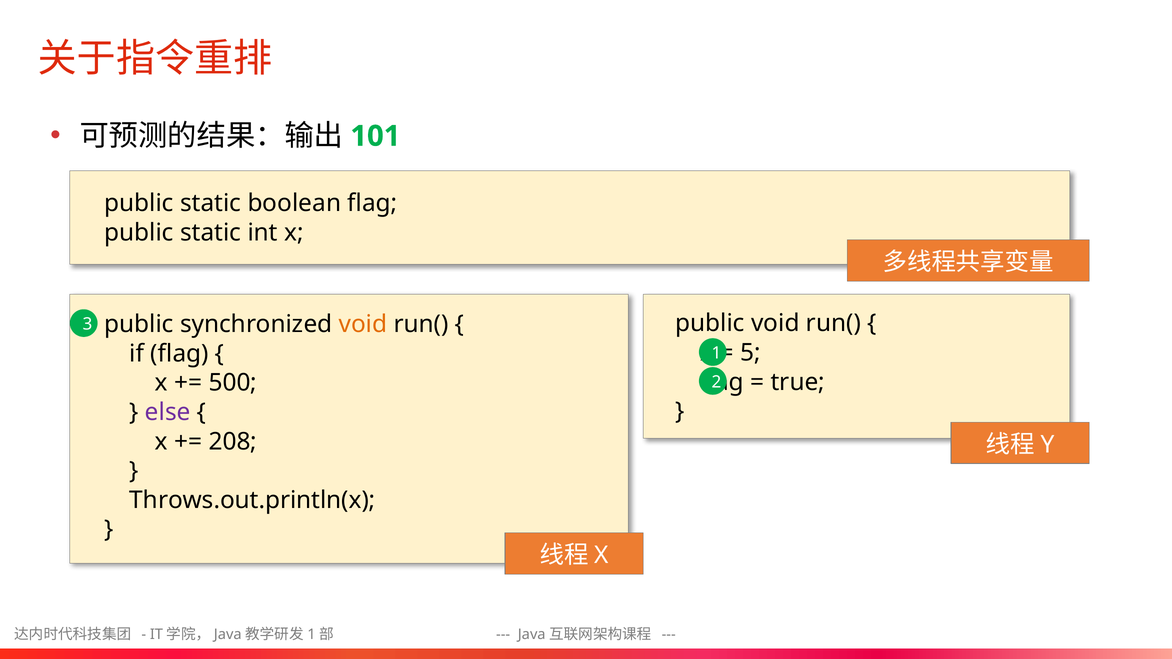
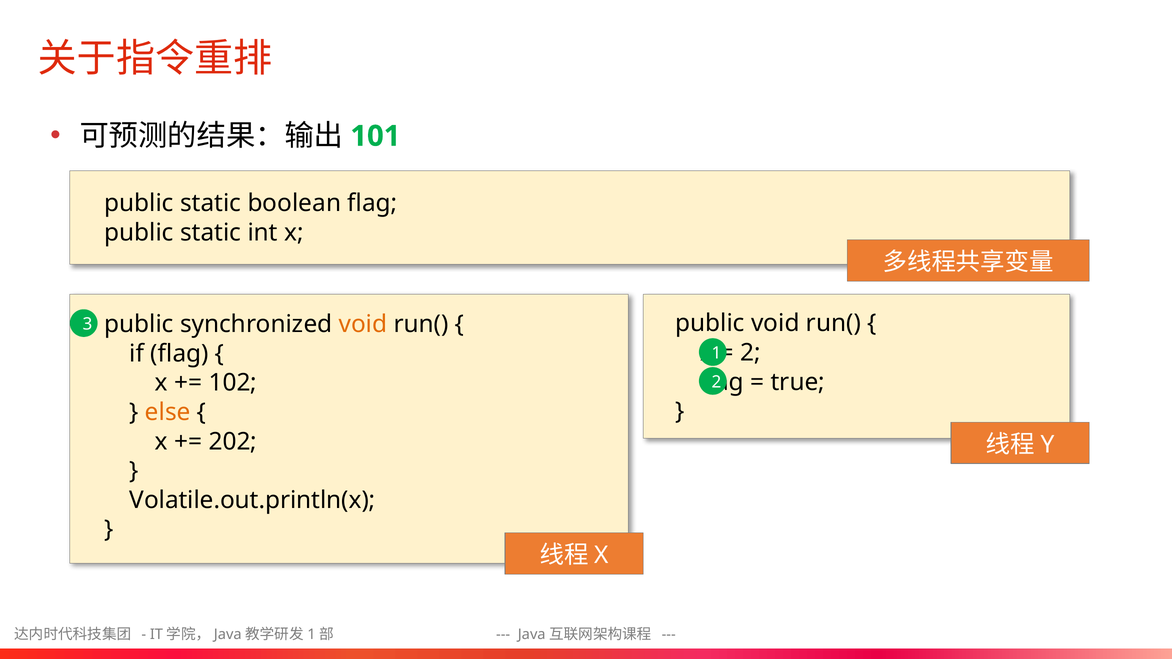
5 at (750, 353): 5 -> 2
500: 500 -> 102
else colour: purple -> orange
208: 208 -> 202
Throws.out.println(x: Throws.out.println(x -> Volatile.out.println(x
